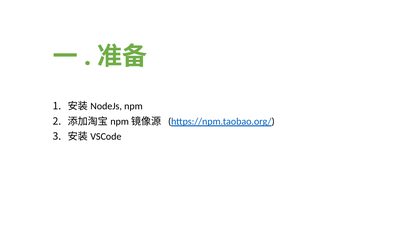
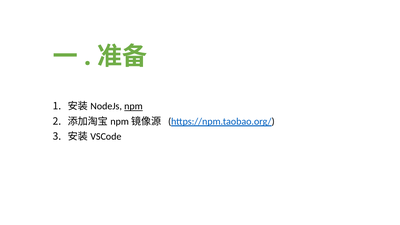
npm underline: none -> present
